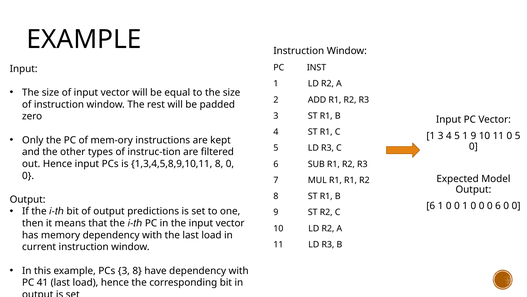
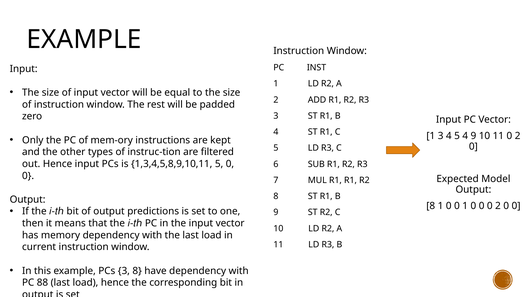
5 1: 1 -> 4
11 0 5: 5 -> 2
1,3,4,5,8,9,10,11 8: 8 -> 5
6 at (431, 205): 6 -> 8
0 0 6: 6 -> 2
41: 41 -> 88
